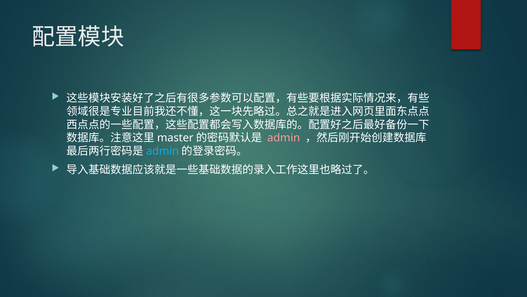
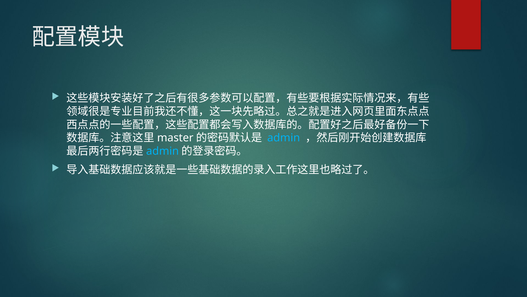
admin at (284, 138) colour: pink -> light blue
